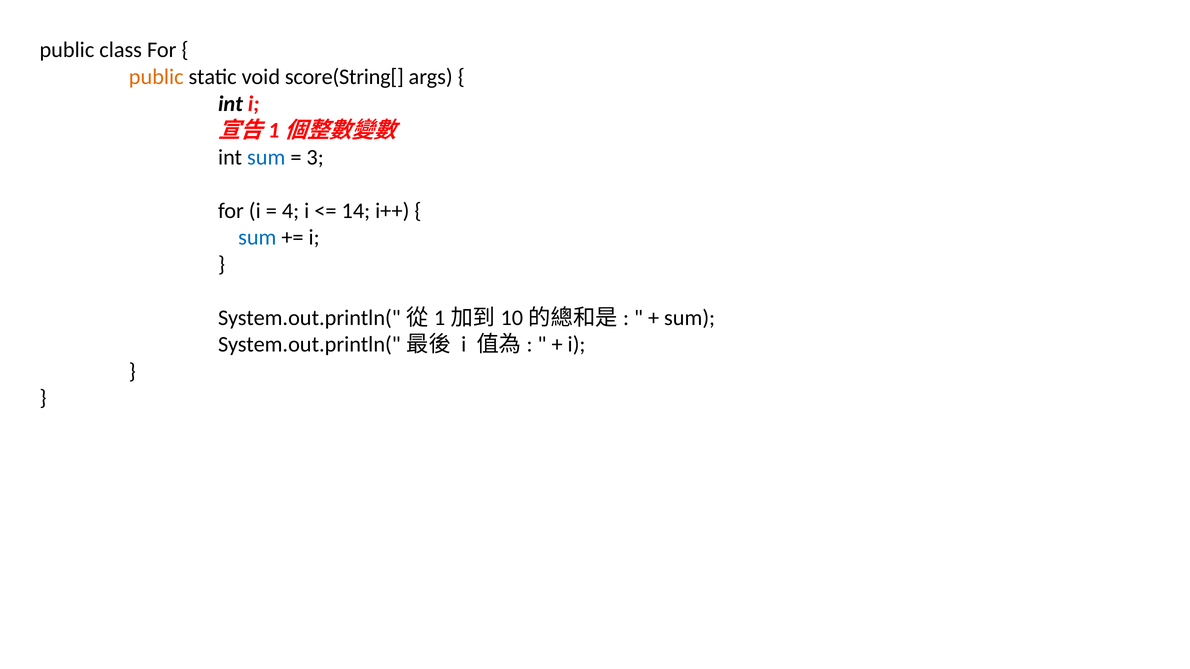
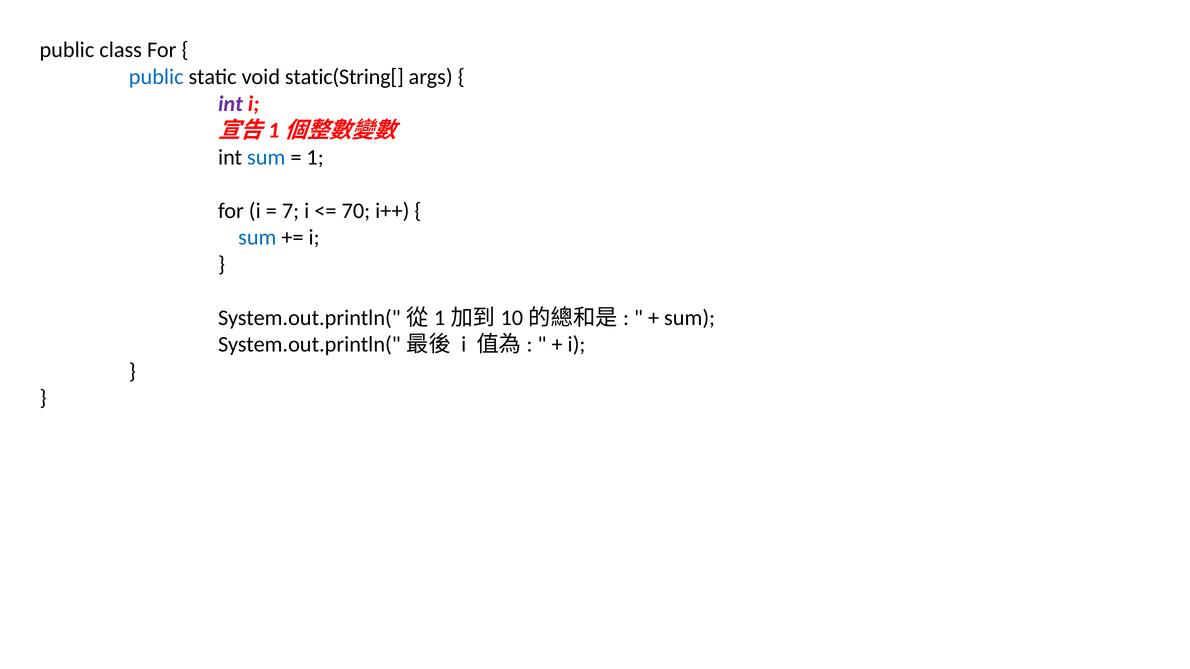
public at (156, 77) colour: orange -> blue
score(String[: score(String[ -> static(String[
int at (230, 104) colour: black -> purple
3: 3 -> 1
4: 4 -> 7
14: 14 -> 70
